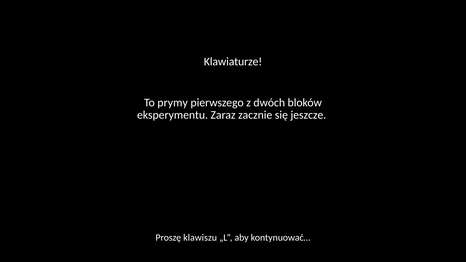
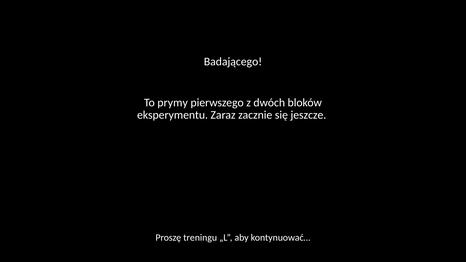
Klawiaturze: Klawiaturze -> Badającego
klawiszu: klawiszu -> treningu
